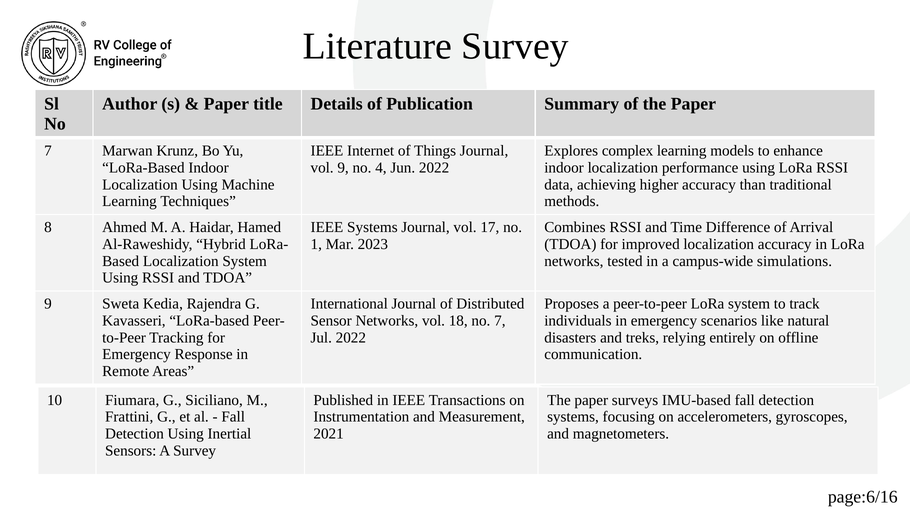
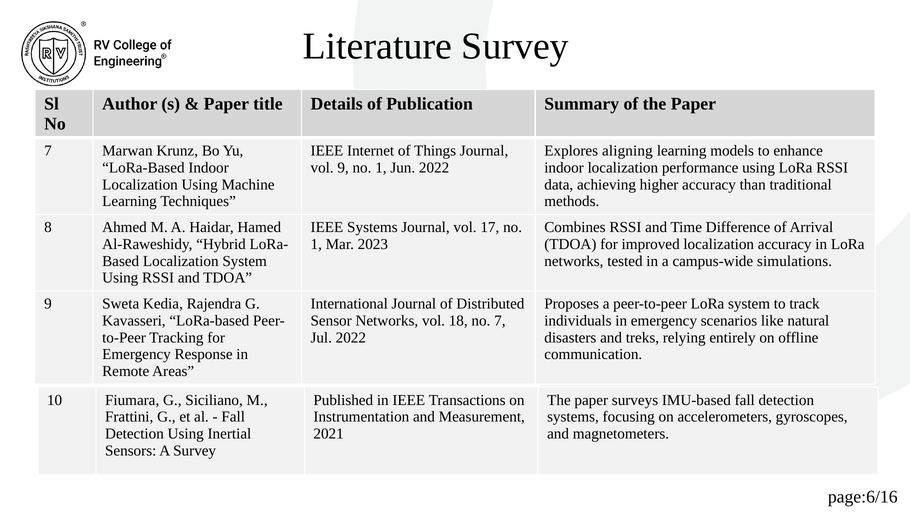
complex: complex -> aligning
9 no 4: 4 -> 1
